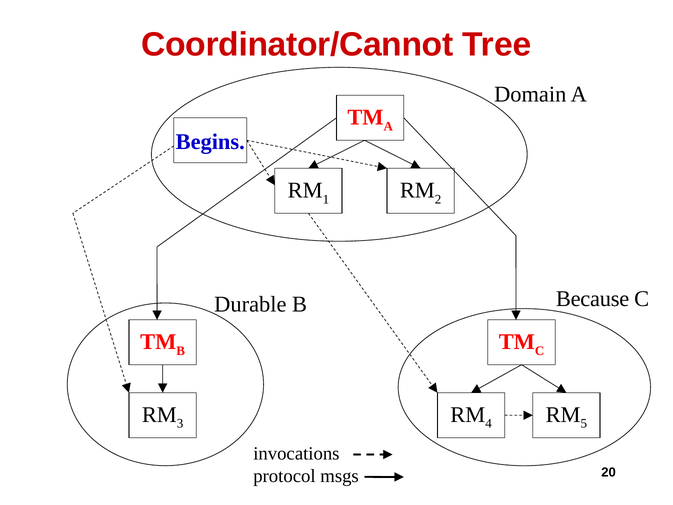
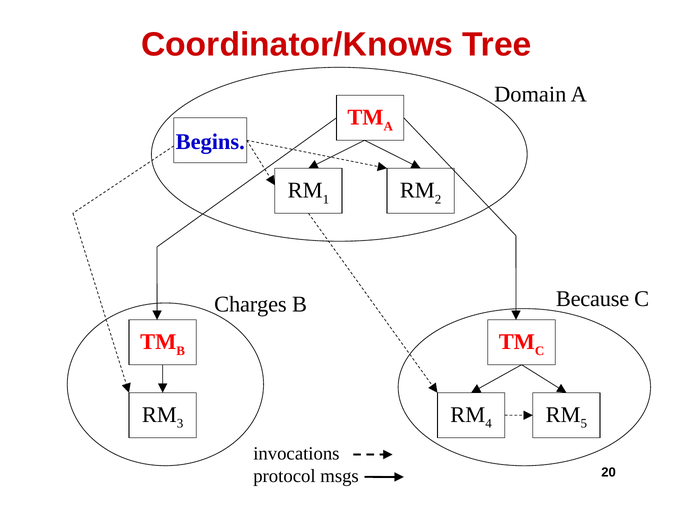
Coordinator/Cannot: Coordinator/Cannot -> Coordinator/Knows
Durable: Durable -> Charges
